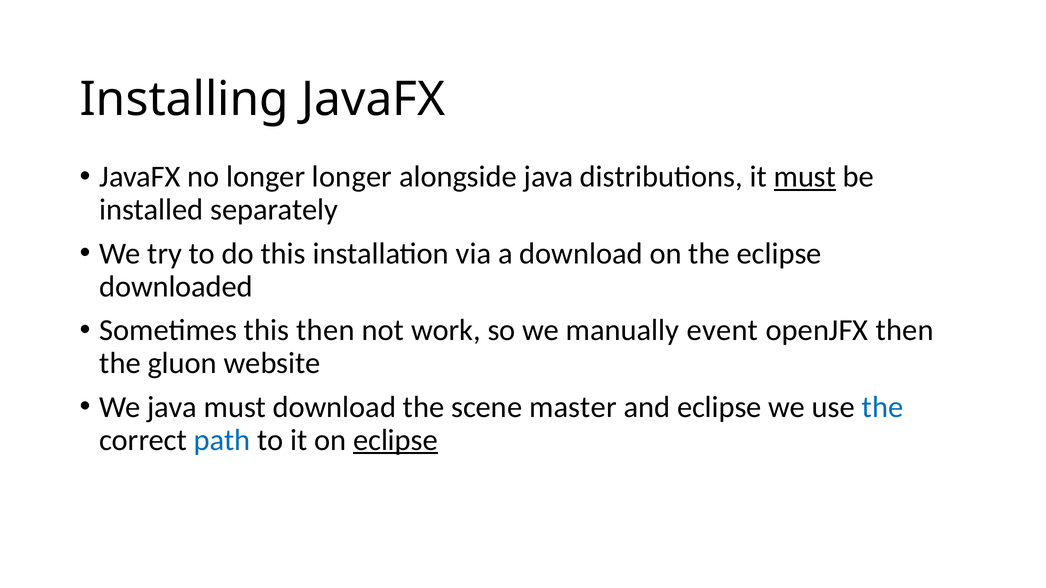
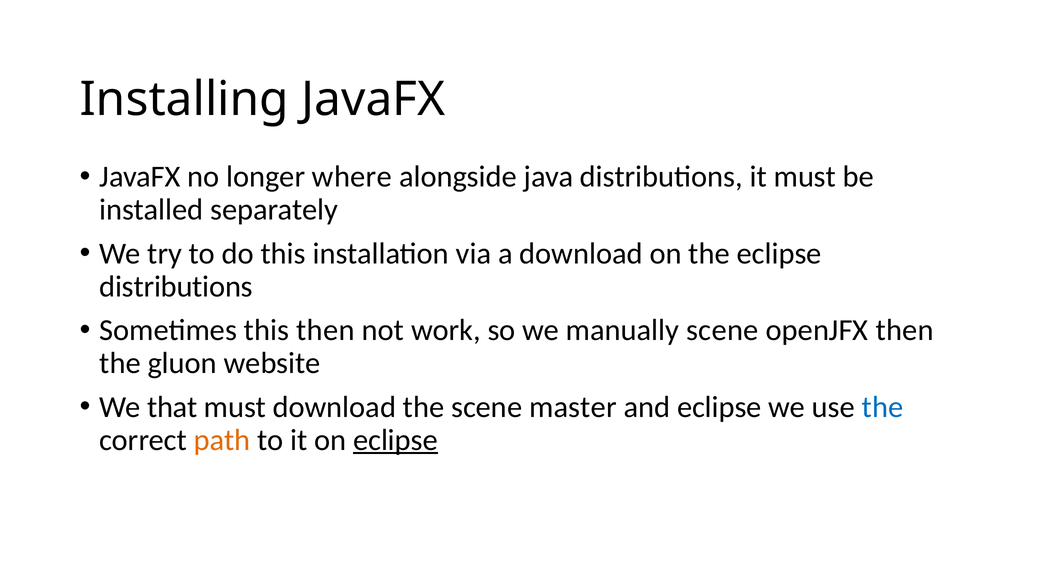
longer longer: longer -> where
must at (805, 177) underline: present -> none
downloaded at (176, 287): downloaded -> distributions
manually event: event -> scene
We java: java -> that
path colour: blue -> orange
